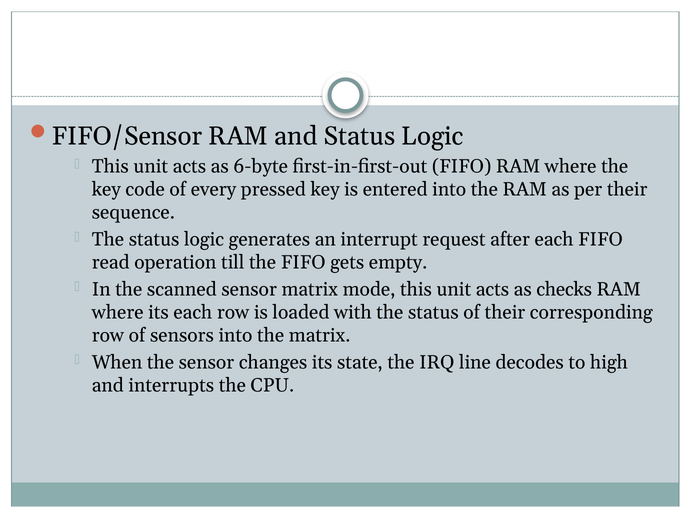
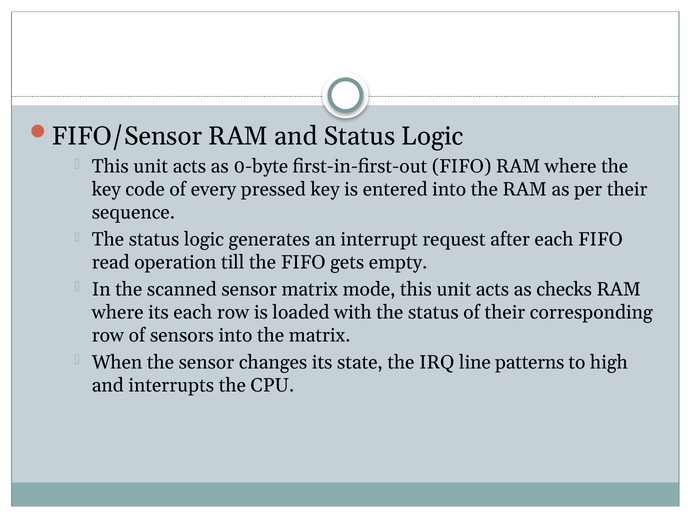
6-byte: 6-byte -> 0-byte
decodes: decodes -> patterns
